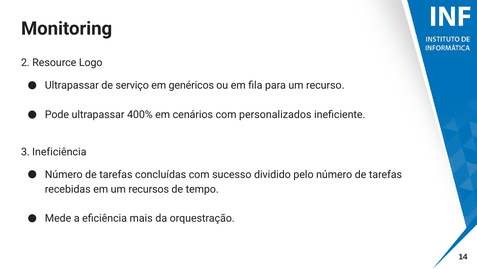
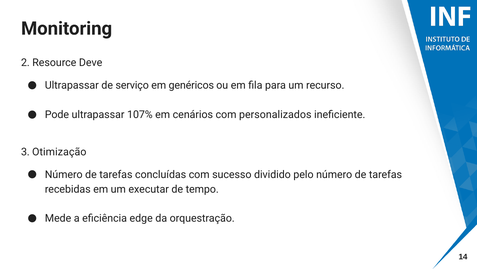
Logo: Logo -> Deve
400%: 400% -> 107%
Ineficiência: Ineficiência -> Otimização
recursos: recursos -> executar
mais: mais -> edge
